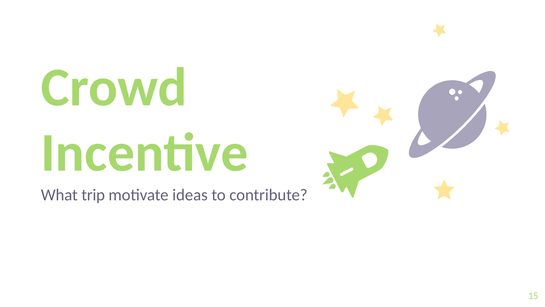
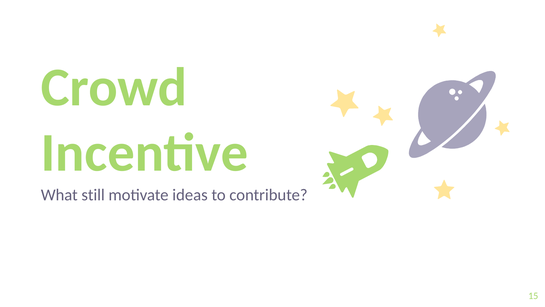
trip: trip -> still
